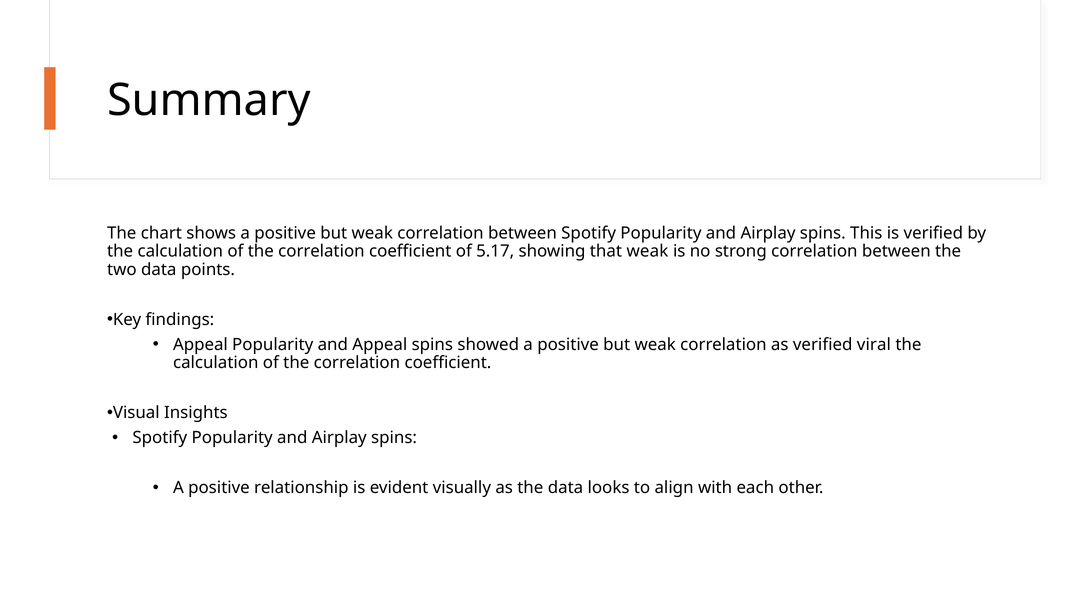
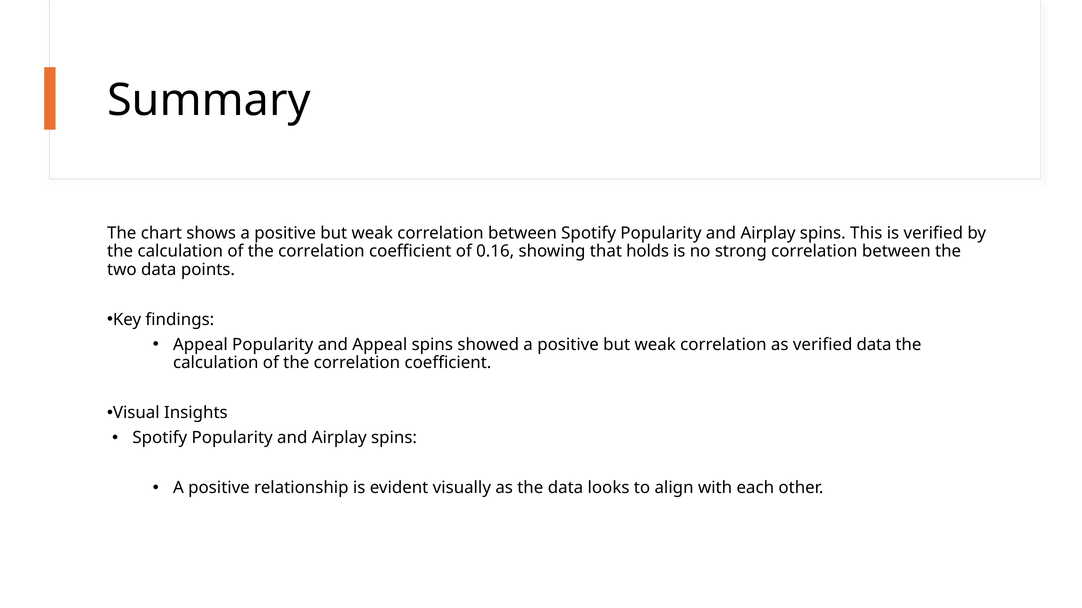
5.17: 5.17 -> 0.16
that weak: weak -> holds
verified viral: viral -> data
